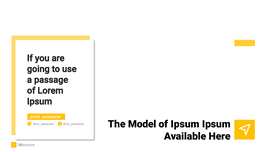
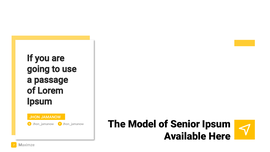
of Ipsum: Ipsum -> Senior
